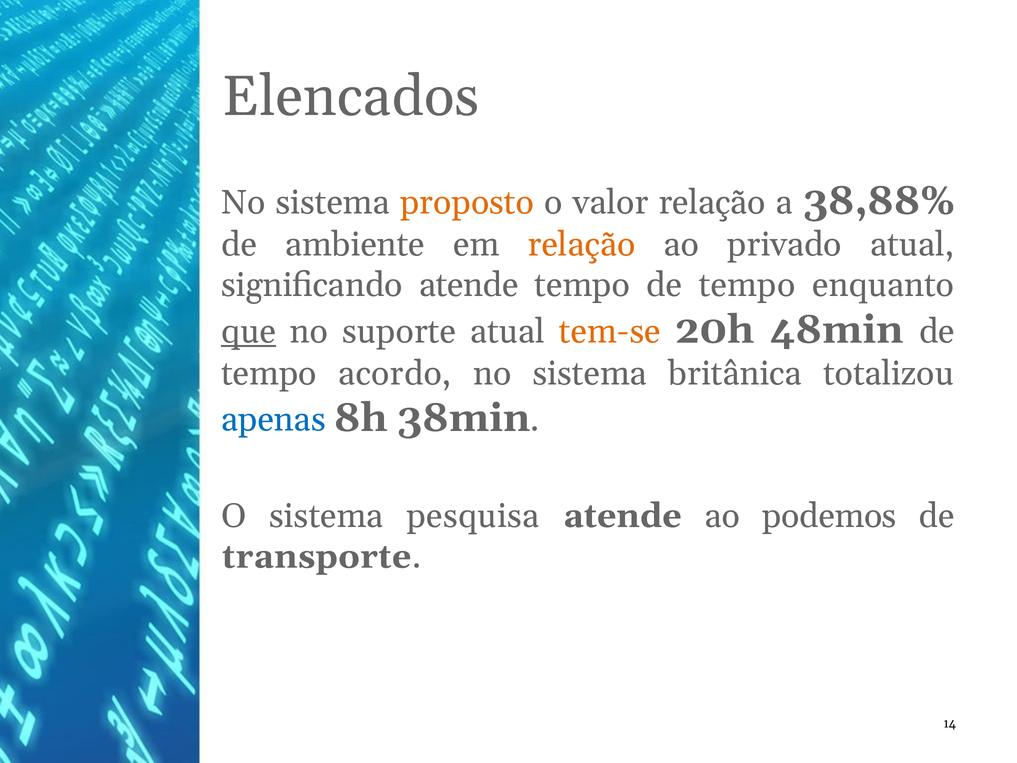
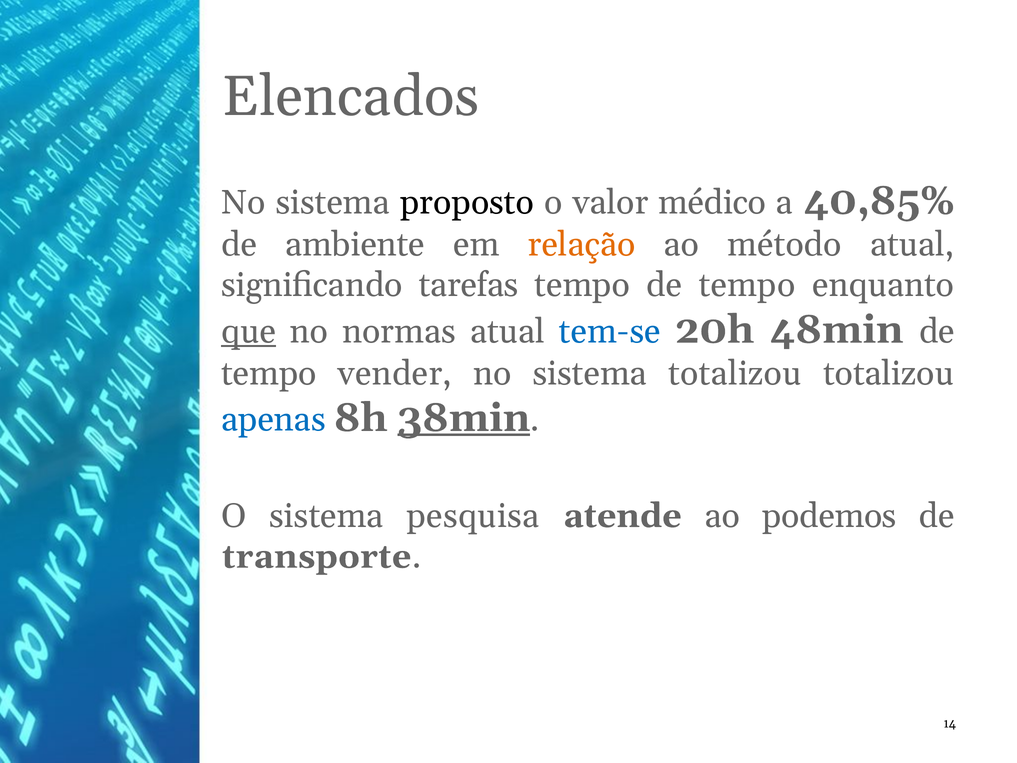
proposto colour: orange -> black
valor relação: relação -> médico
38,88%: 38,88% -> 40,85%
privado: privado -> método
significando atende: atende -> tarefas
suporte: suporte -> normas
tem-se colour: orange -> blue
acordo: acordo -> vender
sistema britânica: britânica -> totalizou
38min underline: none -> present
